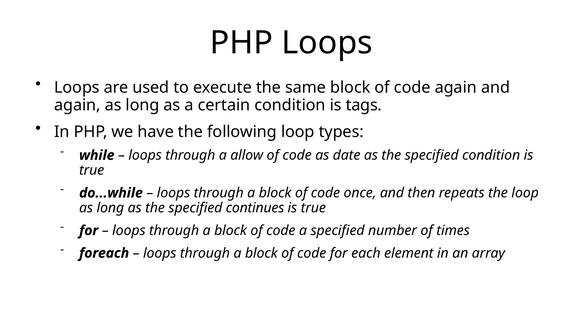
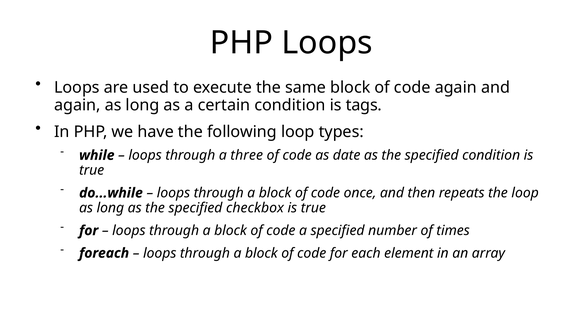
allow: allow -> three
continues: continues -> checkbox
